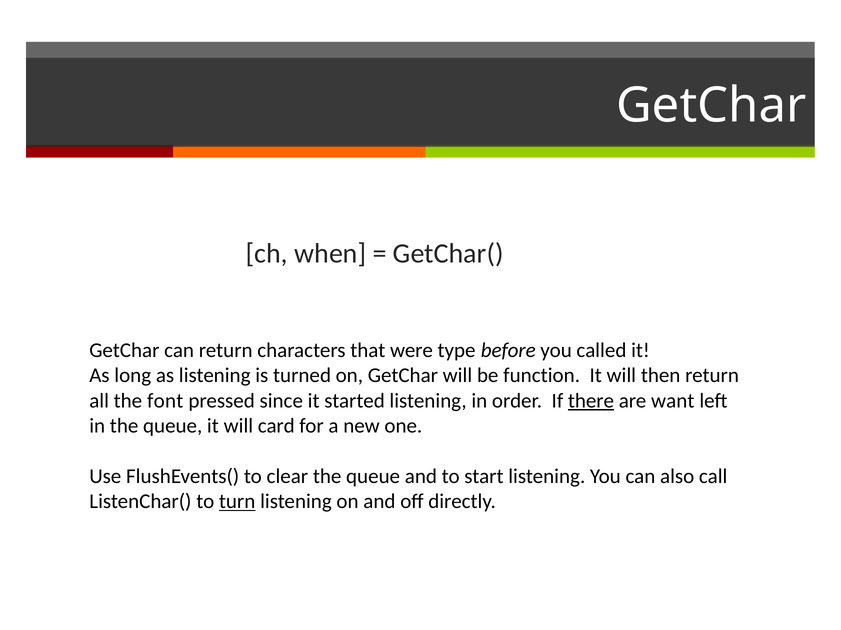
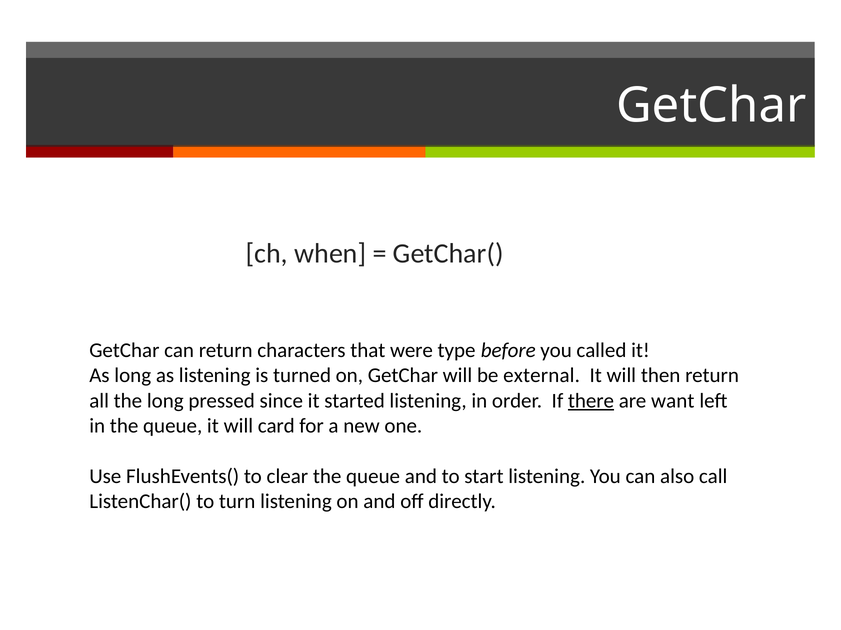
function: function -> external
the font: font -> long
turn underline: present -> none
